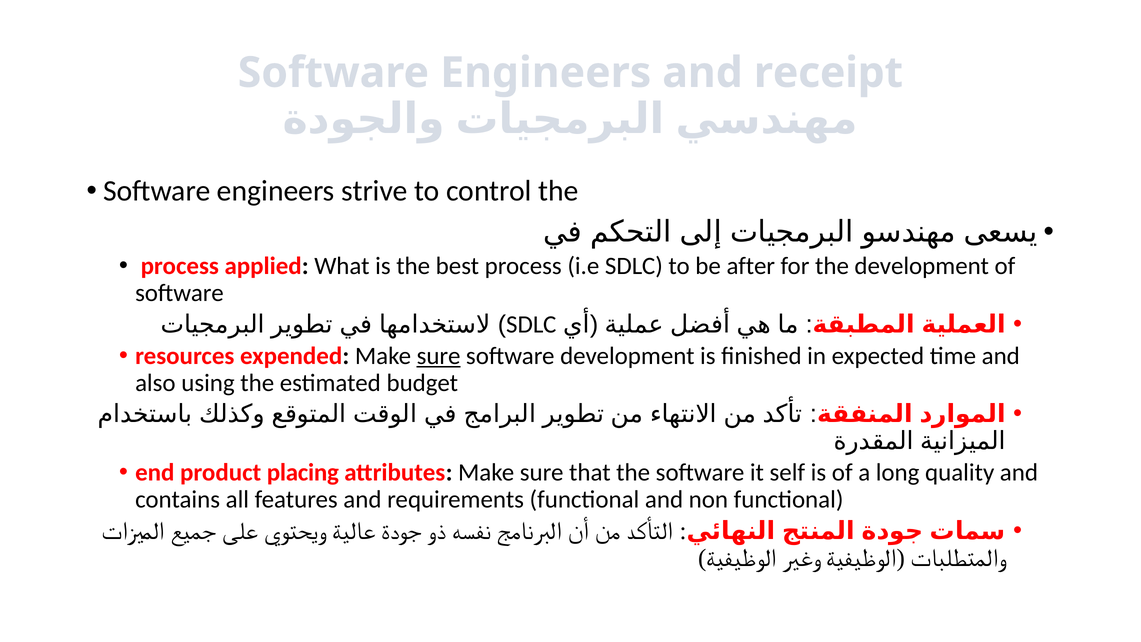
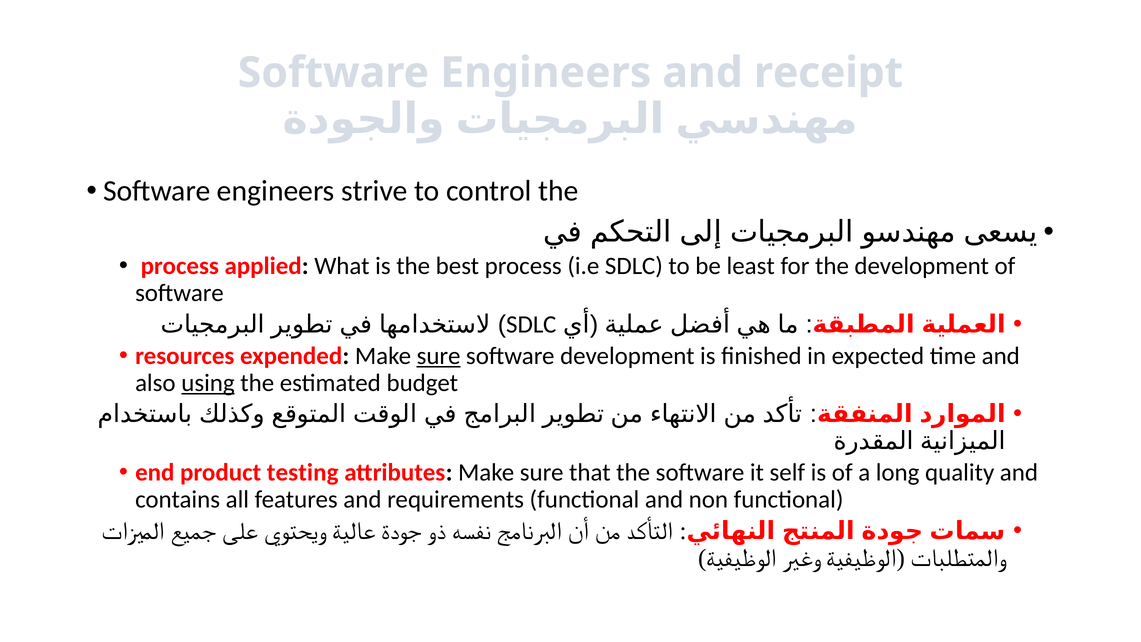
after: after -> least
using underline: none -> present
placing: placing -> testing
